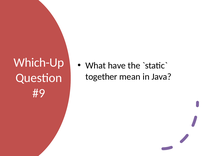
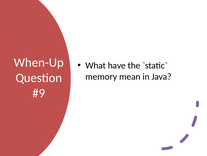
Which-Up: Which-Up -> When-Up
together: together -> memory
